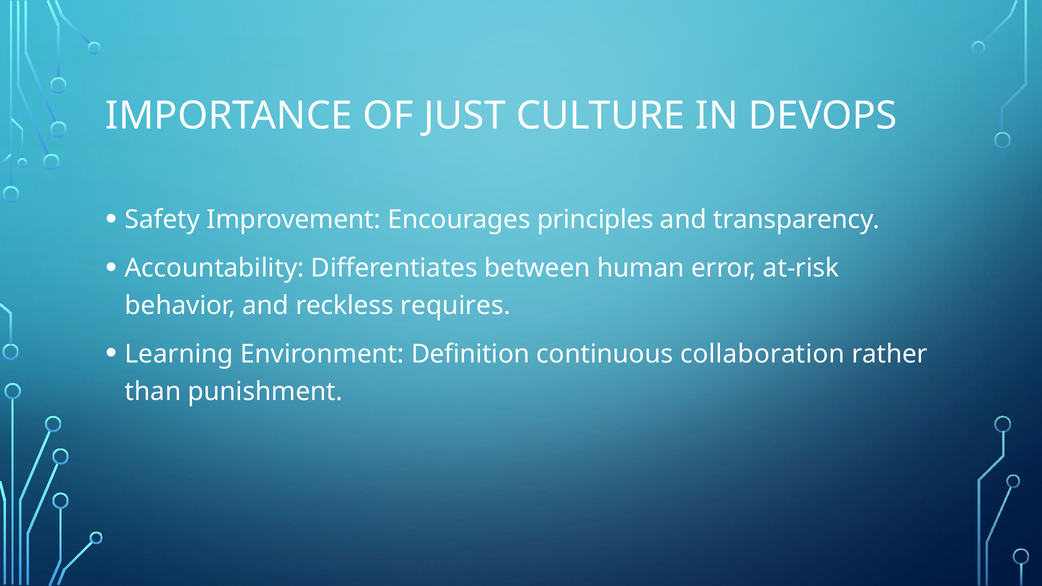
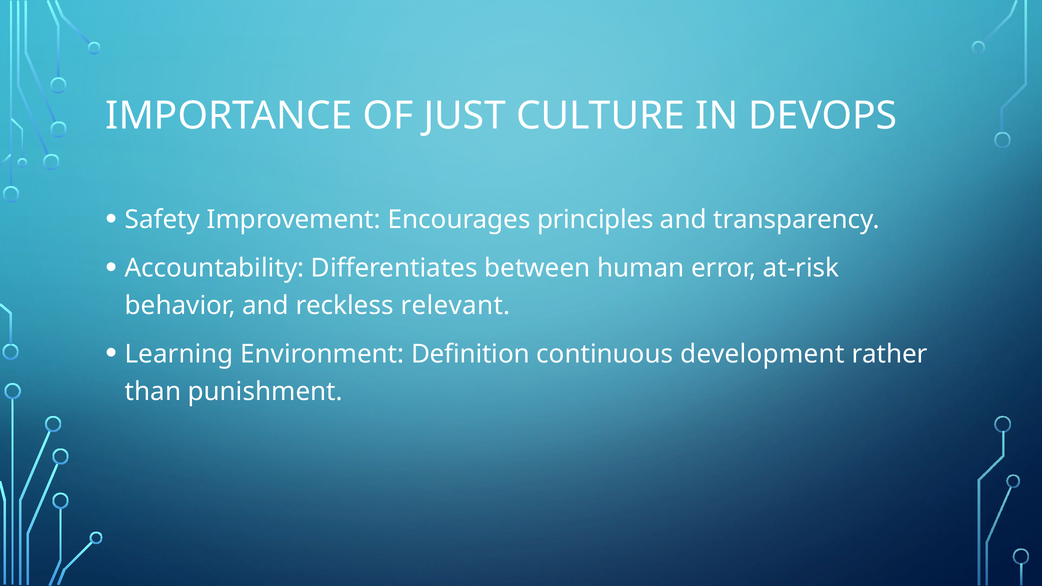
requires: requires -> relevant
collaboration: collaboration -> development
